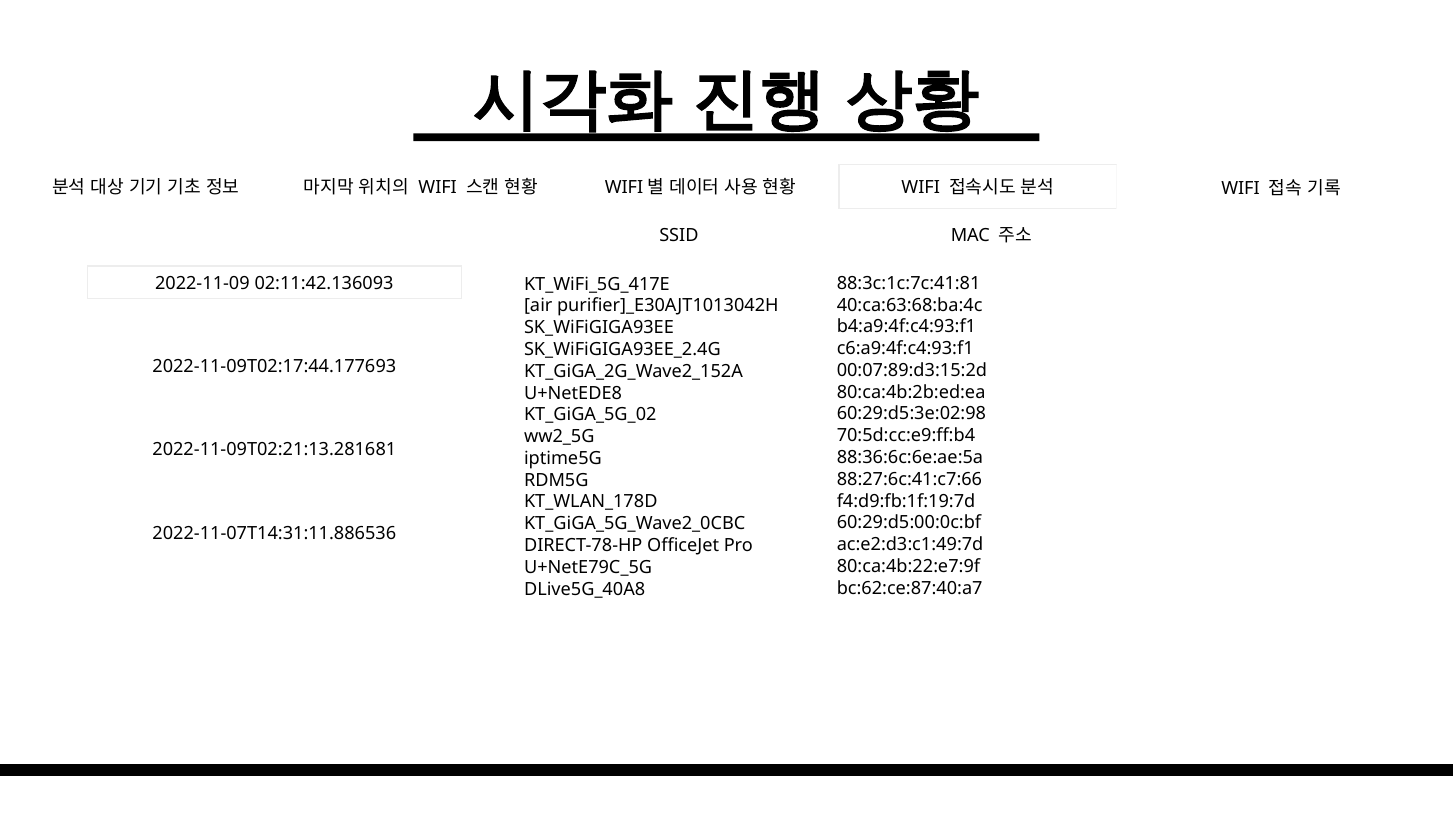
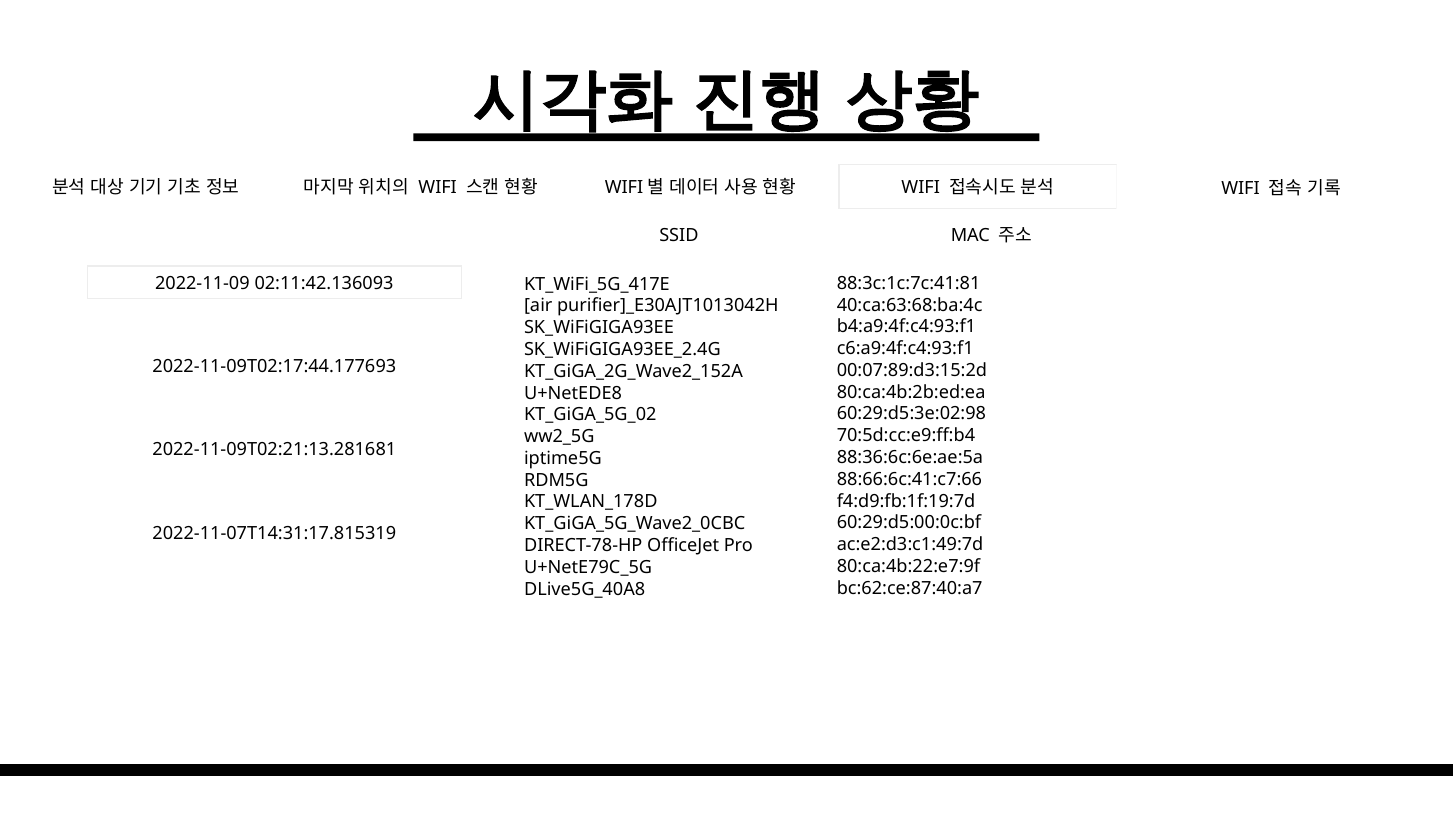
88:27:6c:41:c7:66: 88:27:6c:41:c7:66 -> 88:66:6c:41:c7:66
2022-11-07T14:31:11.886536: 2022-11-07T14:31:11.886536 -> 2022-11-07T14:31:17.815319
